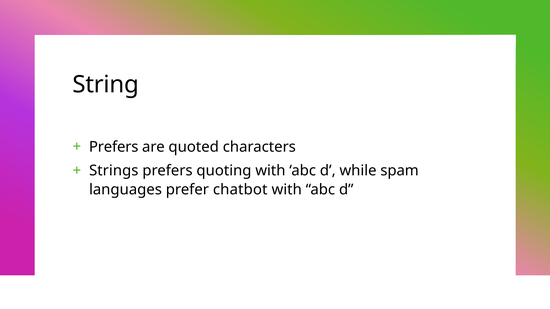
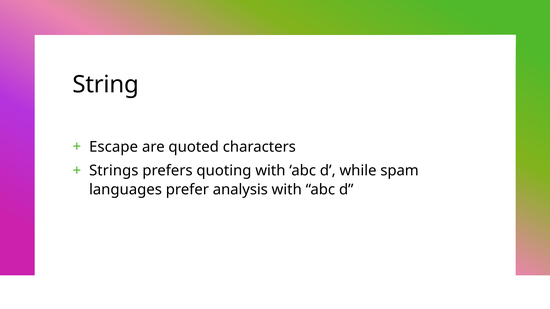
Prefers at (114, 147): Prefers -> Escape
chatbot: chatbot -> analysis
